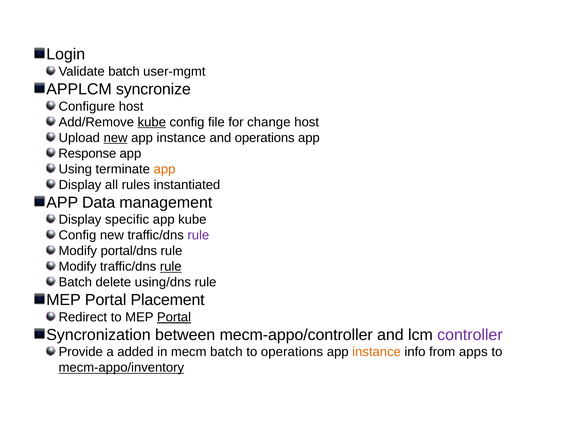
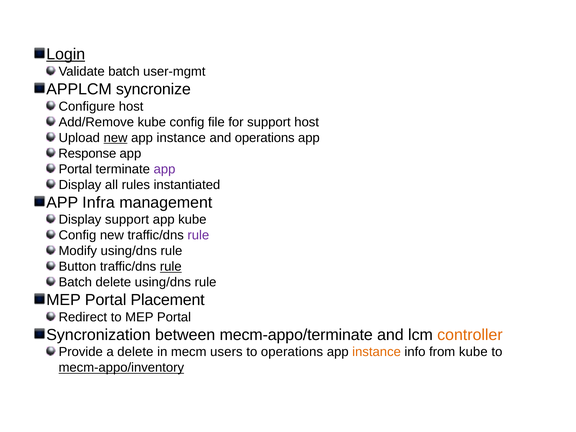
Login underline: none -> present
kube at (152, 122) underline: present -> none
for change: change -> support
Using at (75, 169): Using -> Portal
app at (164, 169) colour: orange -> purple
Data: Data -> Infra
Display specific: specific -> support
Modify portal/dns: portal/dns -> using/dns
Modify at (78, 267): Modify -> Button
Portal at (174, 317) underline: present -> none
mecm-appo/controller: mecm-appo/controller -> mecm-appo/terminate
controller colour: purple -> orange
a added: added -> delete
mecm batch: batch -> users
from apps: apps -> kube
